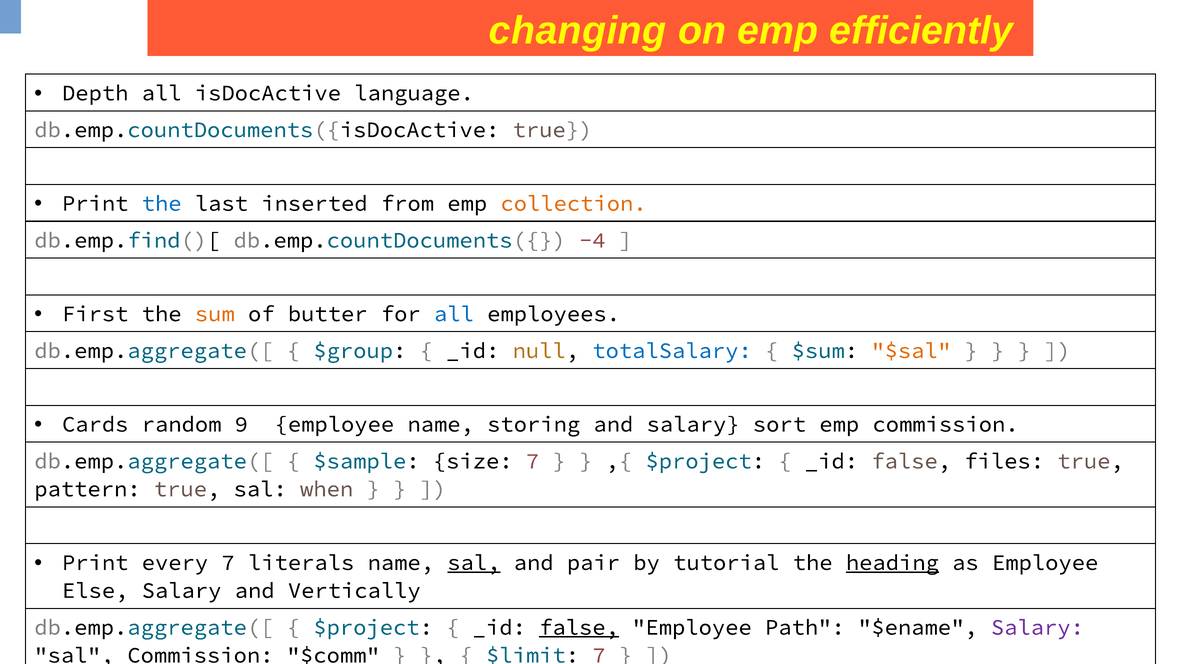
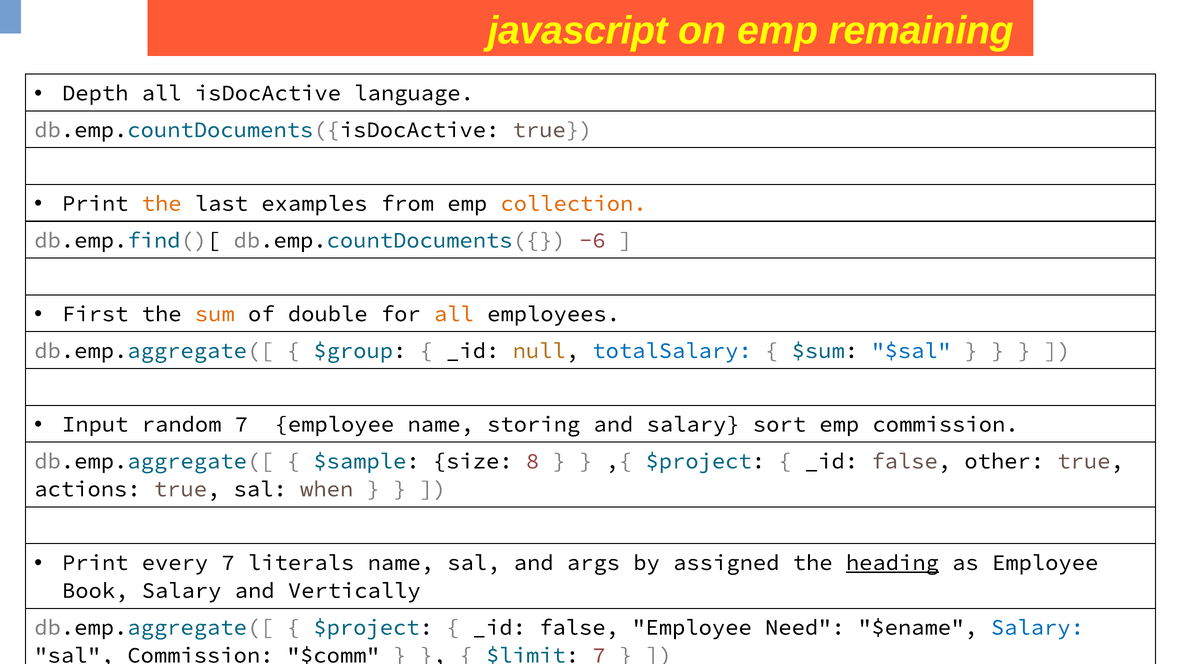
changing: changing -> javascript
efficiently: efficiently -> remaining
the at (162, 204) colour: blue -> orange
inserted: inserted -> examples
-4: -4 -> -6
butter: butter -> double
all at (454, 314) colour: blue -> orange
$sal colour: orange -> blue
Cards: Cards -> Input
random 9: 9 -> 7
size 7: 7 -> 8
files: files -> other
pattern: pattern -> actions
sal at (474, 563) underline: present -> none
pair: pair -> args
tutorial: tutorial -> assigned
Else: Else -> Book
false at (579, 628) underline: present -> none
Path: Path -> Need
Salary at (1037, 628) colour: purple -> blue
